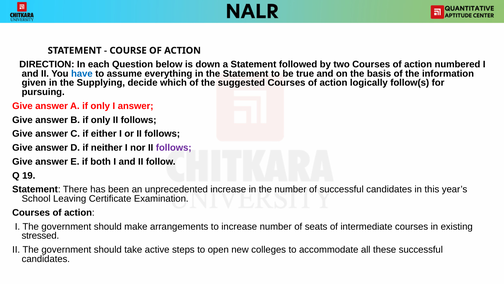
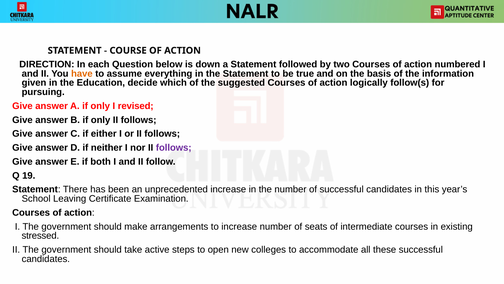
have colour: blue -> orange
Supplying: Supplying -> Education
I answer: answer -> revised
